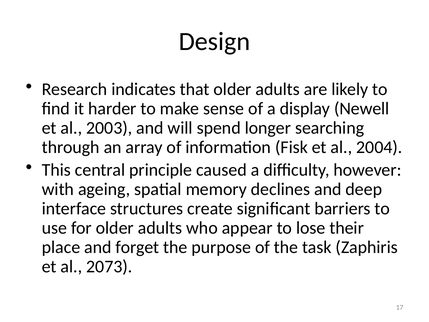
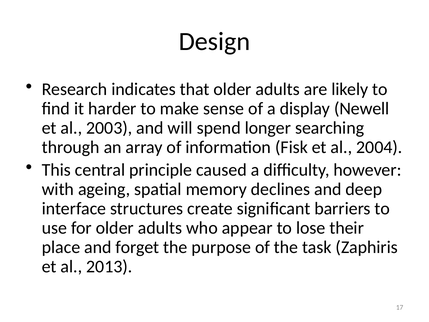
2073: 2073 -> 2013
